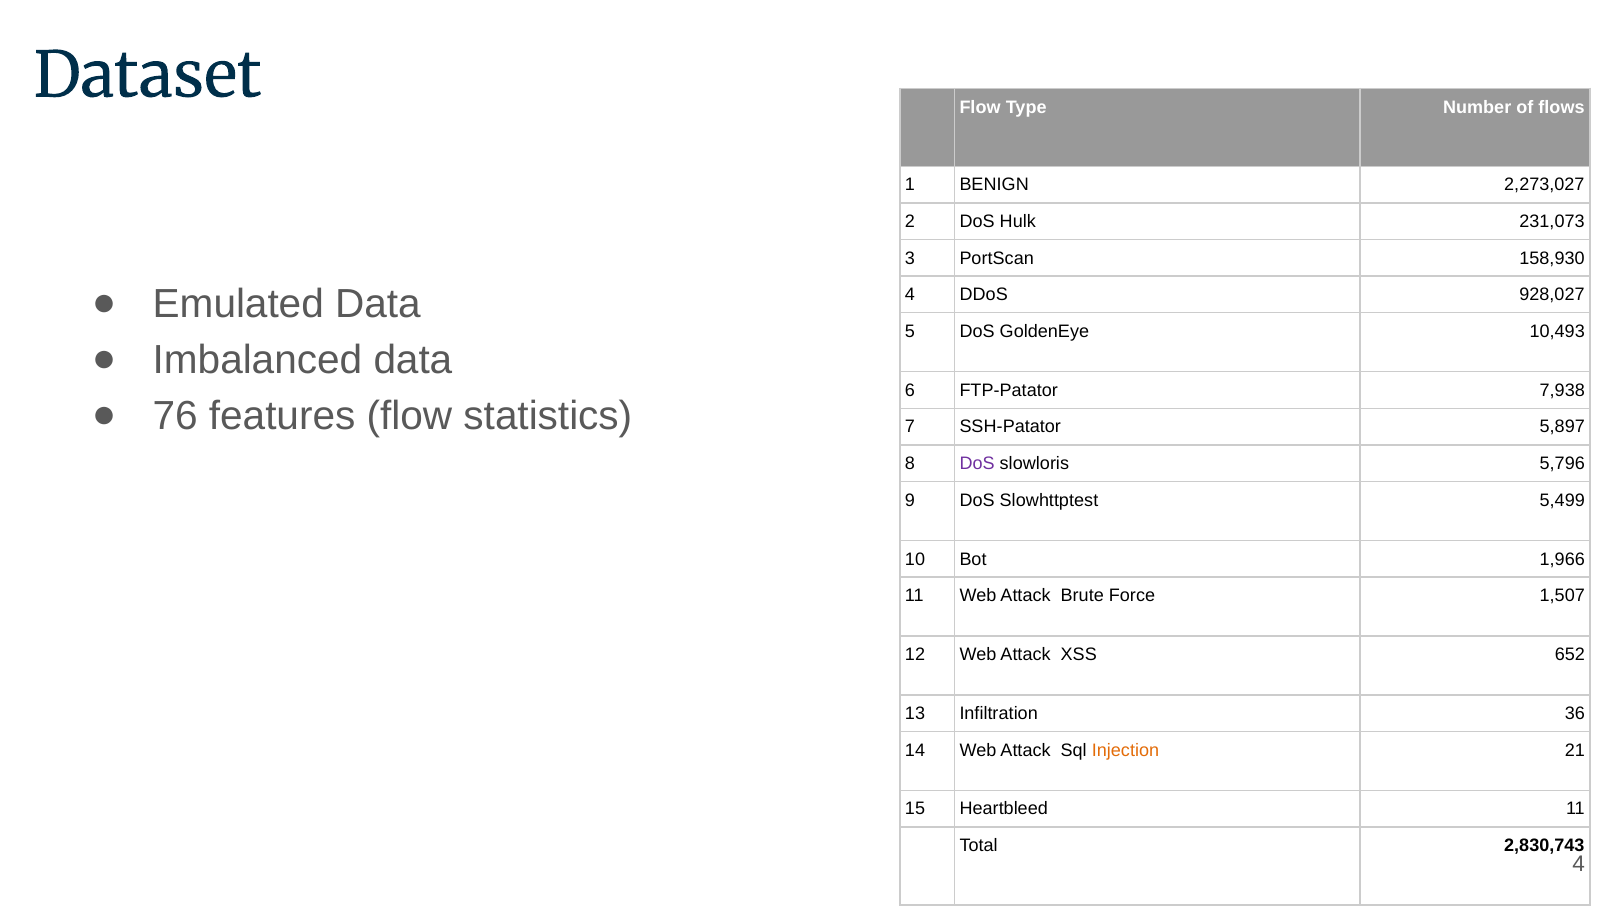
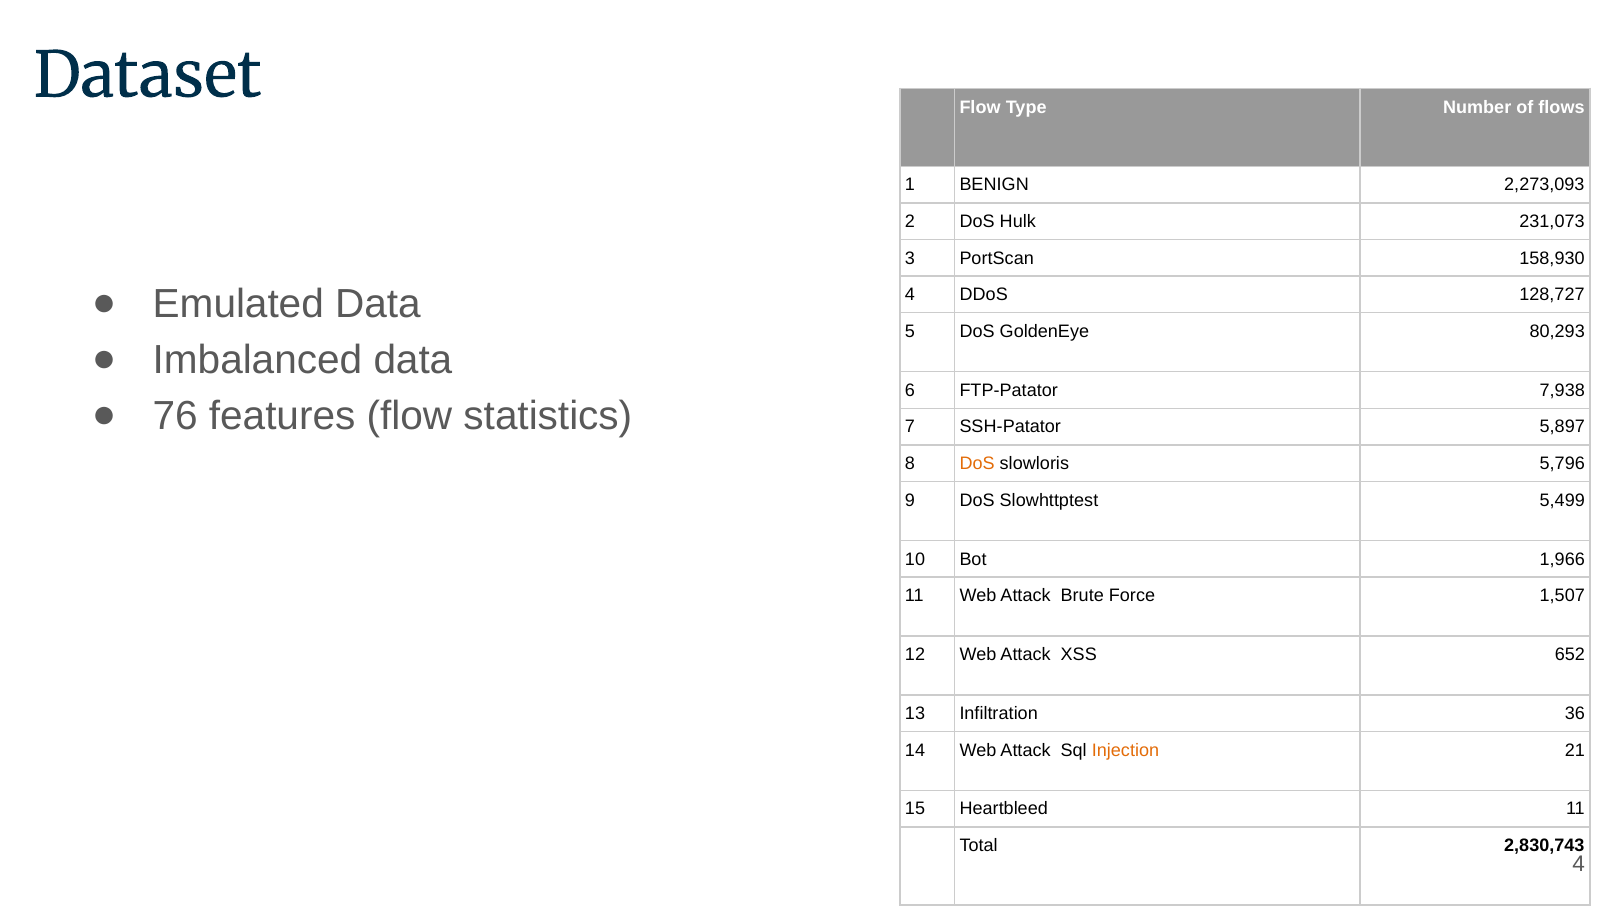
2,273,027: 2,273,027 -> 2,273,093
928,027: 928,027 -> 128,727
10,493: 10,493 -> 80,293
DoS at (977, 464) colour: purple -> orange
